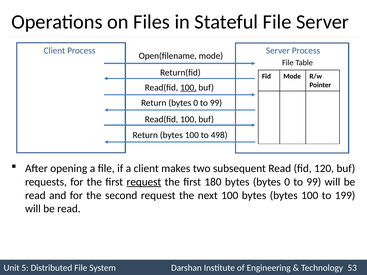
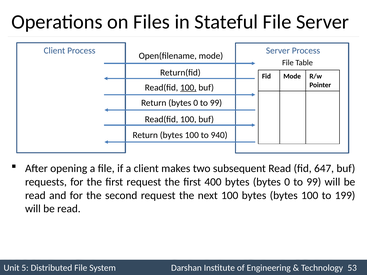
498: 498 -> 940
120: 120 -> 647
request at (144, 182) underline: present -> none
180: 180 -> 400
